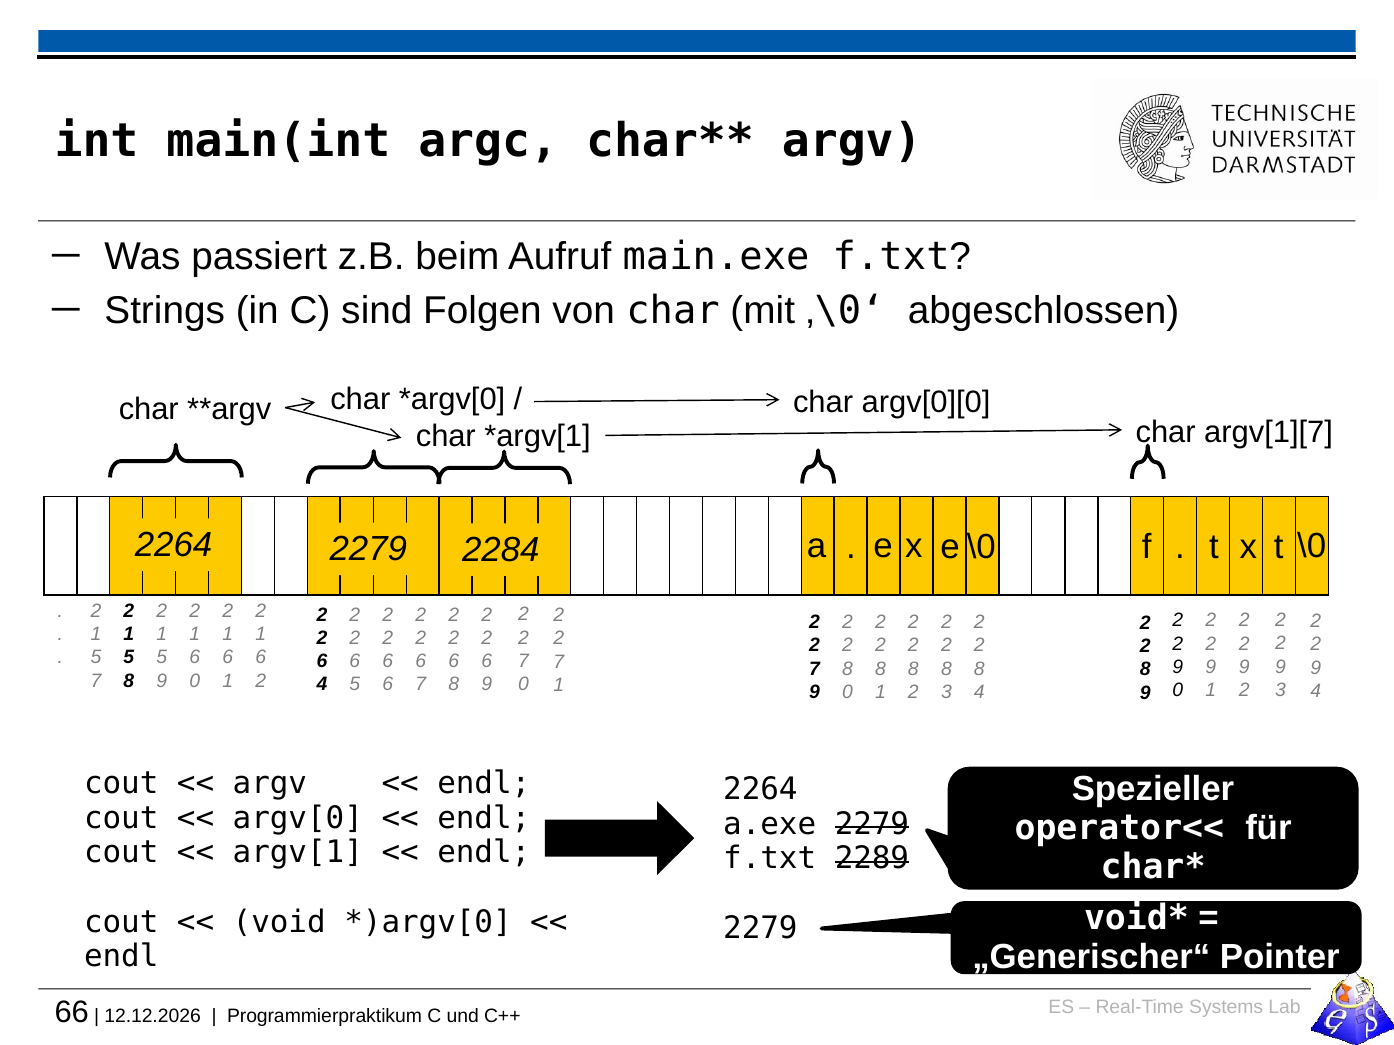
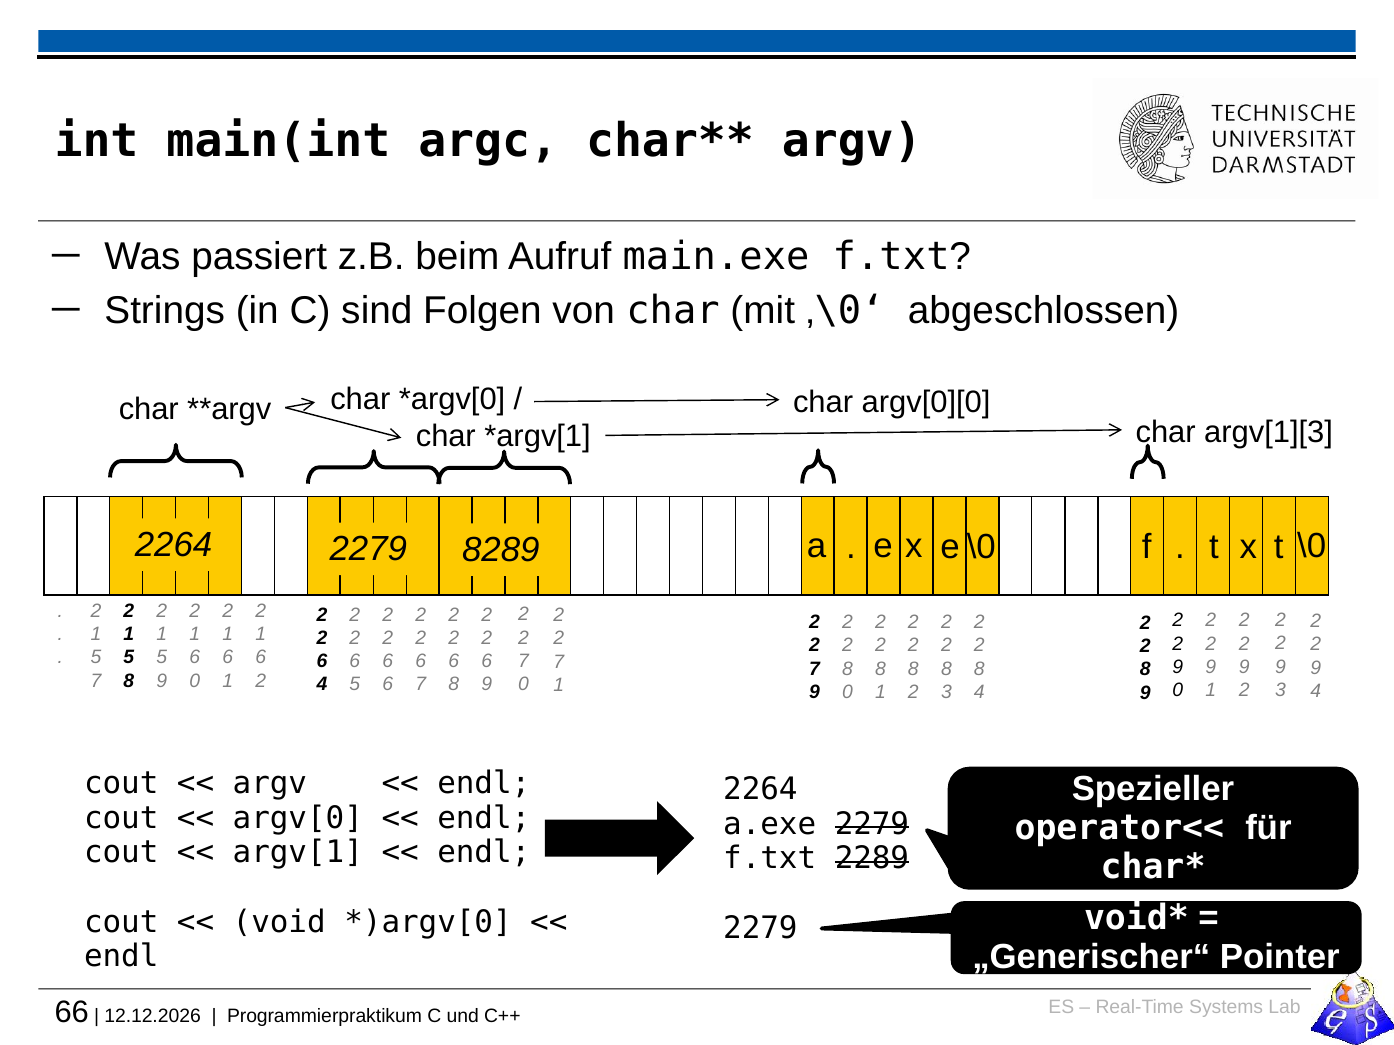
argv[1][7: argv[1][7 -> argv[1][3
2284: 2284 -> 8289
